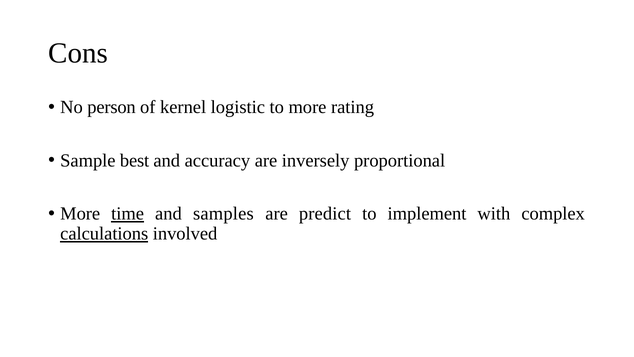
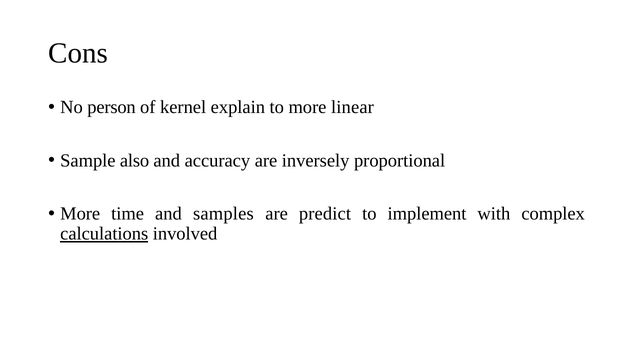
logistic: logistic -> explain
rating: rating -> linear
best: best -> also
time underline: present -> none
